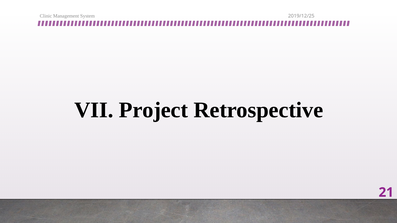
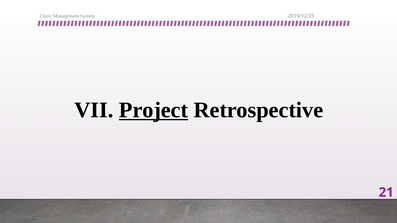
Project underline: none -> present
